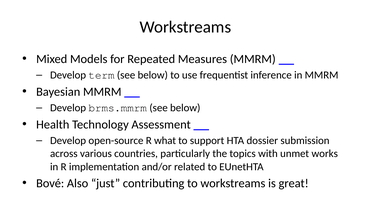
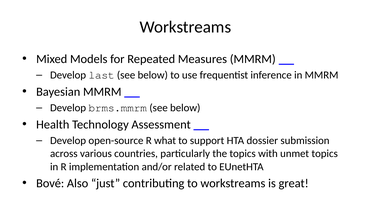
term: term -> last
unmet works: works -> topics
